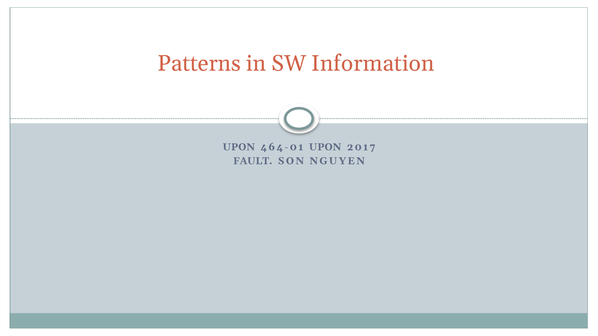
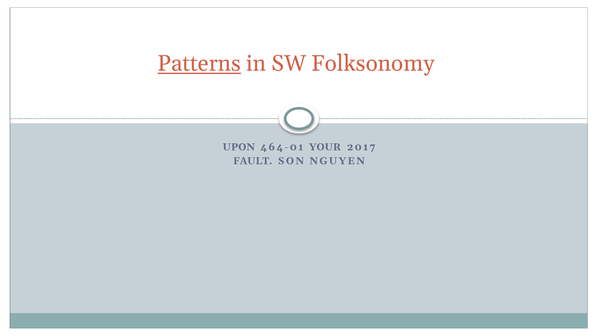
Patterns underline: none -> present
Information: Information -> Folksonomy
464-01 UPON: UPON -> YOUR
